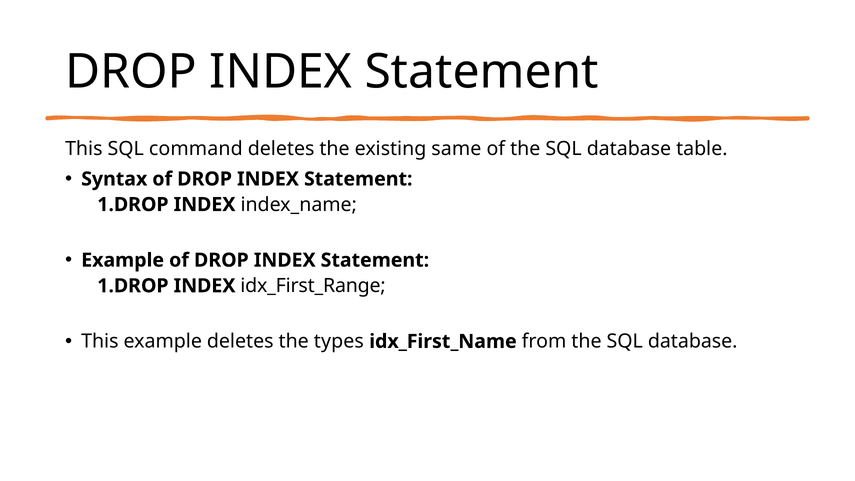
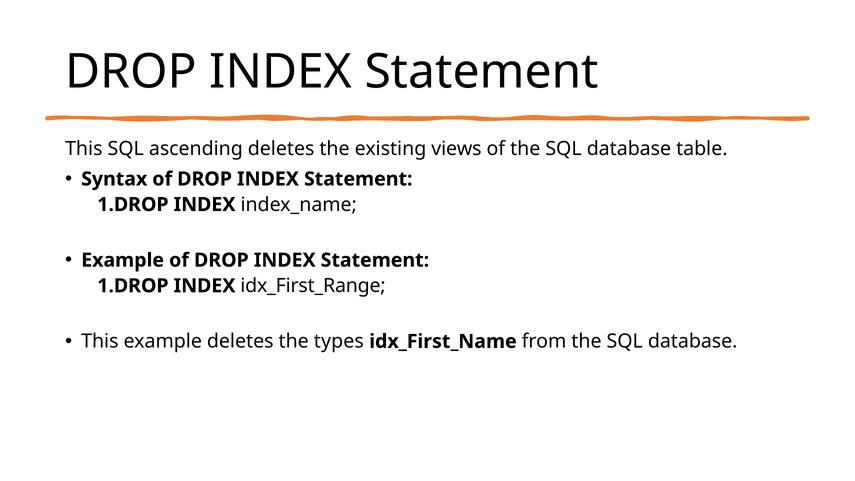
command: command -> ascending
same: same -> views
